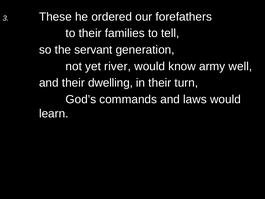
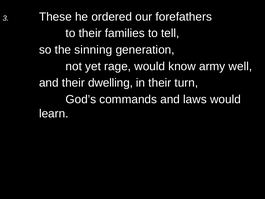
servant: servant -> sinning
river: river -> rage
